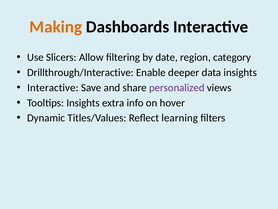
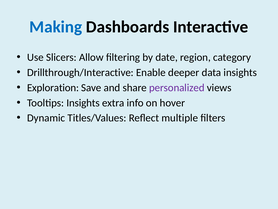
Making colour: orange -> blue
Interactive at (53, 87): Interactive -> Exploration
learning: learning -> multiple
